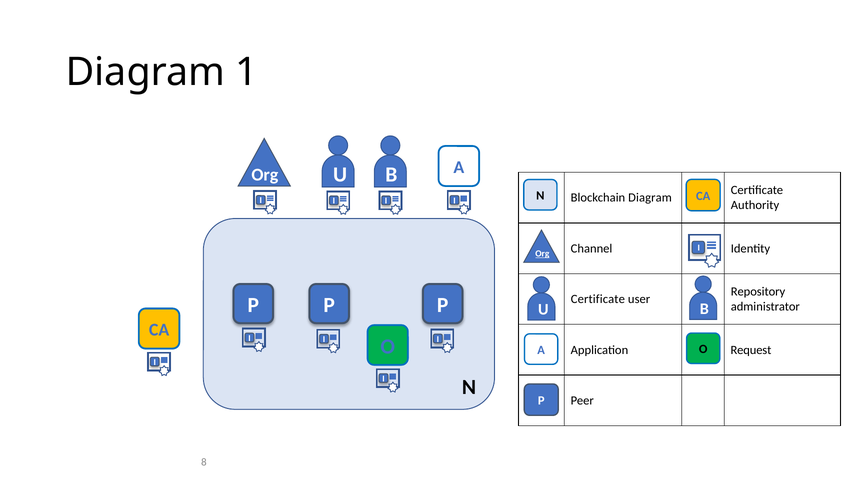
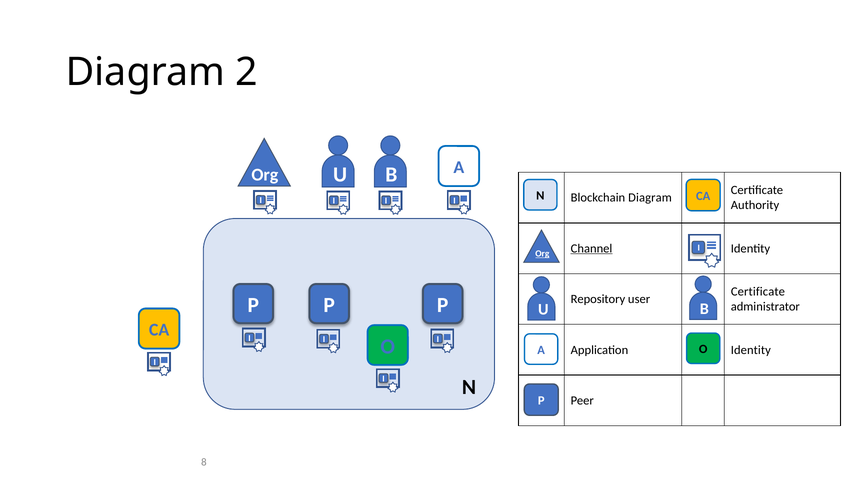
1: 1 -> 2
Channel underline: none -> present
Repository at (758, 291): Repository -> Certificate
Certificate at (598, 299): Certificate -> Repository
Application Request: Request -> Identity
